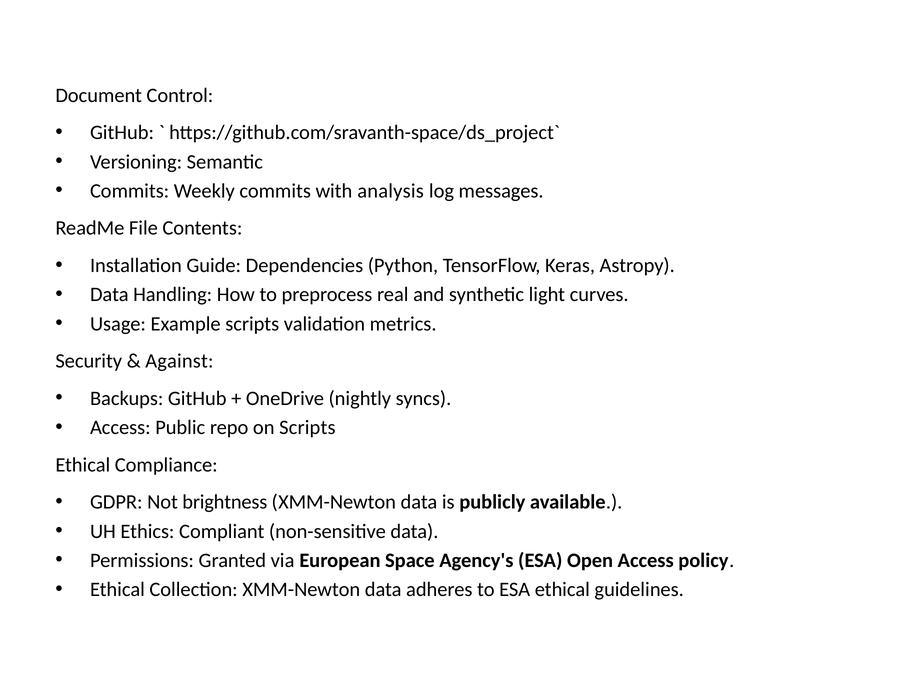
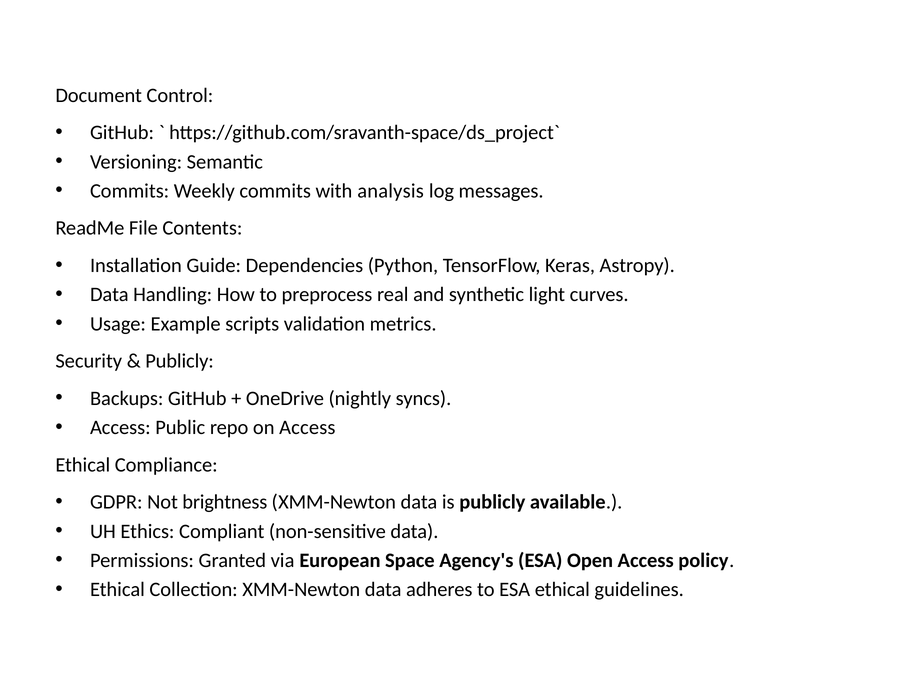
Against at (179, 361): Against -> Publicly
on Scripts: Scripts -> Access
